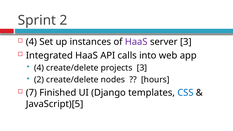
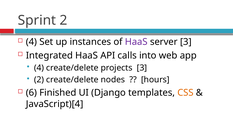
7: 7 -> 6
CSS colour: blue -> orange
JavaScript)[5: JavaScript)[5 -> JavaScript)[4
